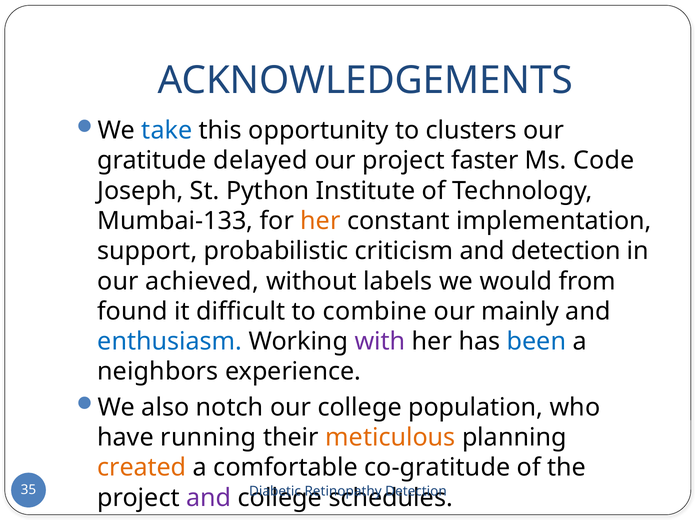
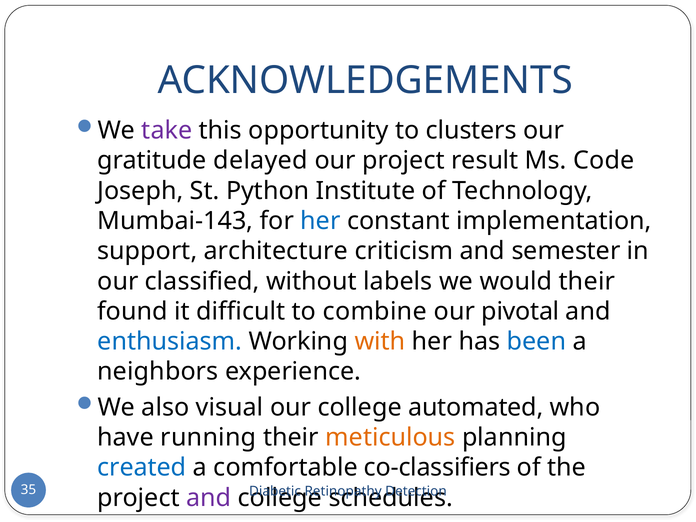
take colour: blue -> purple
faster: faster -> result
Mumbai-133: Mumbai-133 -> Mumbai-143
her at (321, 221) colour: orange -> blue
probabilistic: probabilistic -> architecture
and detection: detection -> semester
achieved: achieved -> classified
would from: from -> their
mainly: mainly -> pivotal
with colour: purple -> orange
notch: notch -> visual
population: population -> automated
created colour: orange -> blue
co-gratitude: co-gratitude -> co-classifiers
